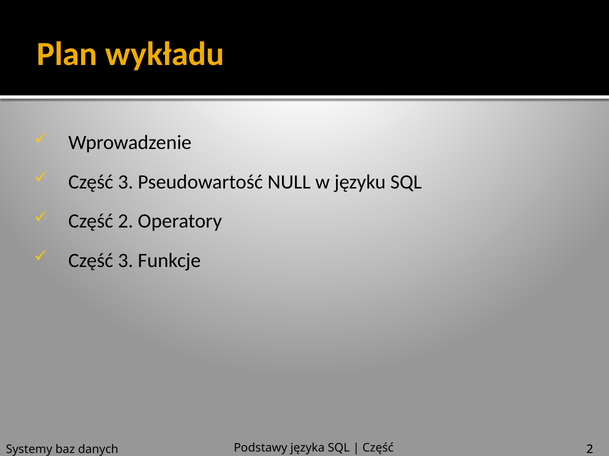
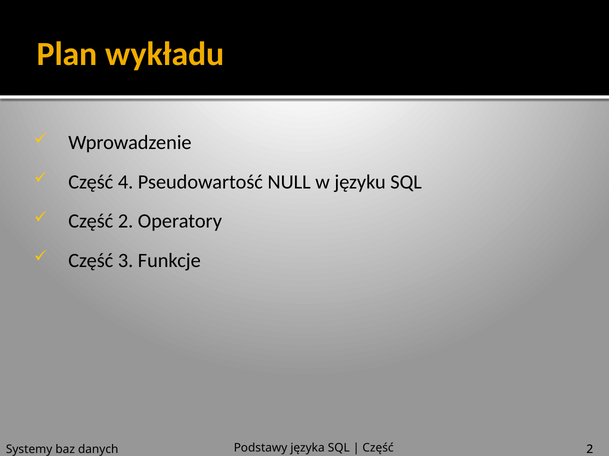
3 at (126, 182): 3 -> 4
